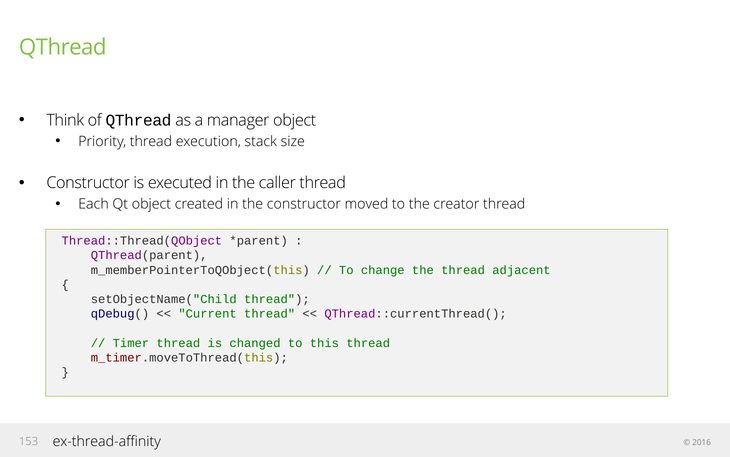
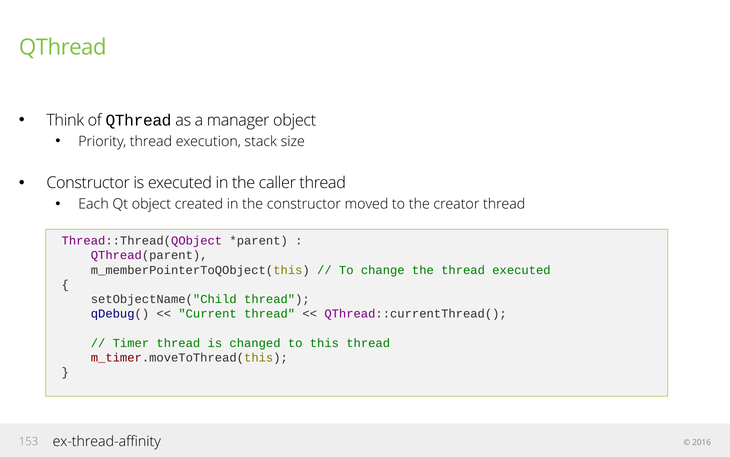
thread adjacent: adjacent -> executed
